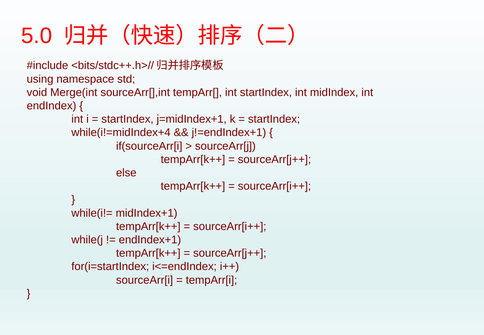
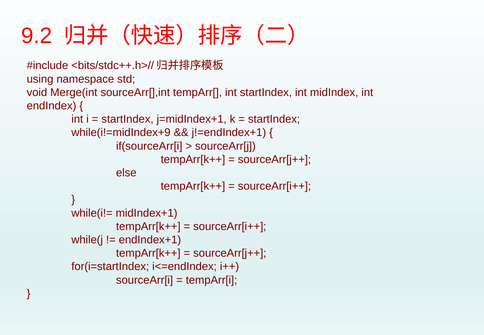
5.0: 5.0 -> 9.2
while(i!=midIndex+4: while(i!=midIndex+4 -> while(i!=midIndex+9
